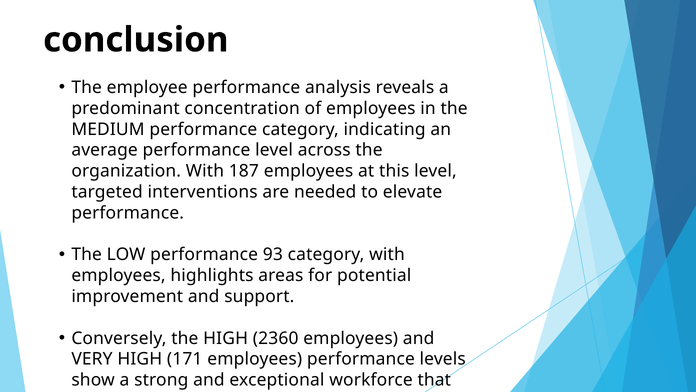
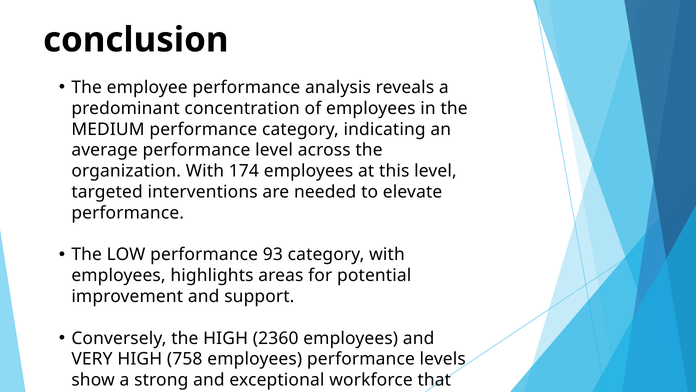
187: 187 -> 174
171: 171 -> 758
